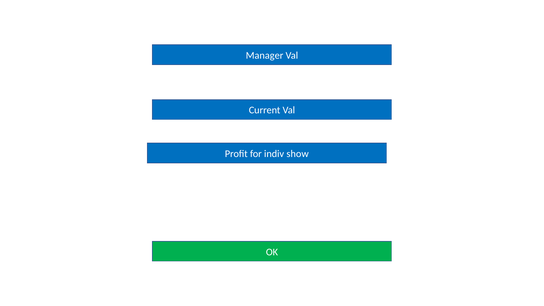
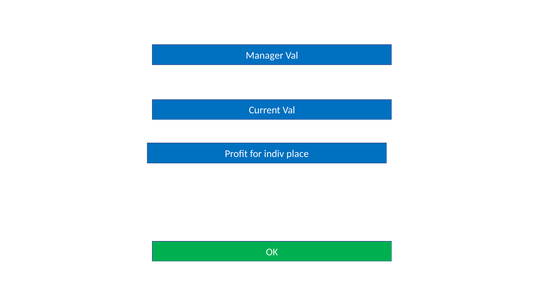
show: show -> place
